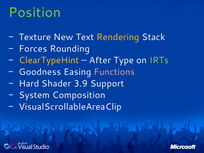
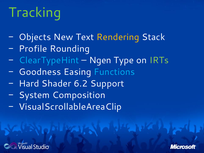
Position: Position -> Tracking
Texture: Texture -> Objects
Forces: Forces -> Profile
ClearTypeHint colour: yellow -> light blue
After: After -> Ngen
Functions colour: pink -> light blue
3.9: 3.9 -> 6.2
